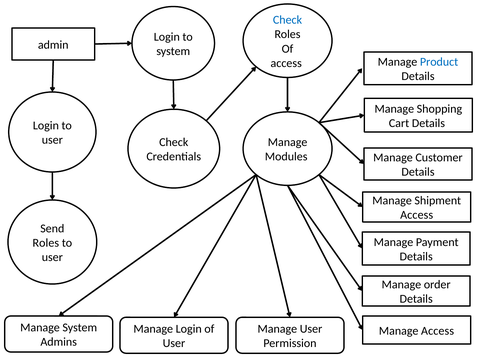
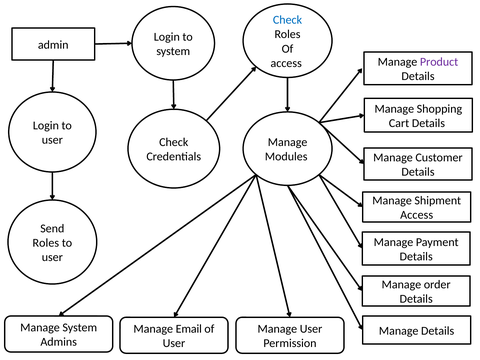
Product colour: blue -> purple
Manage Login: Login -> Email
Manage Access: Access -> Details
